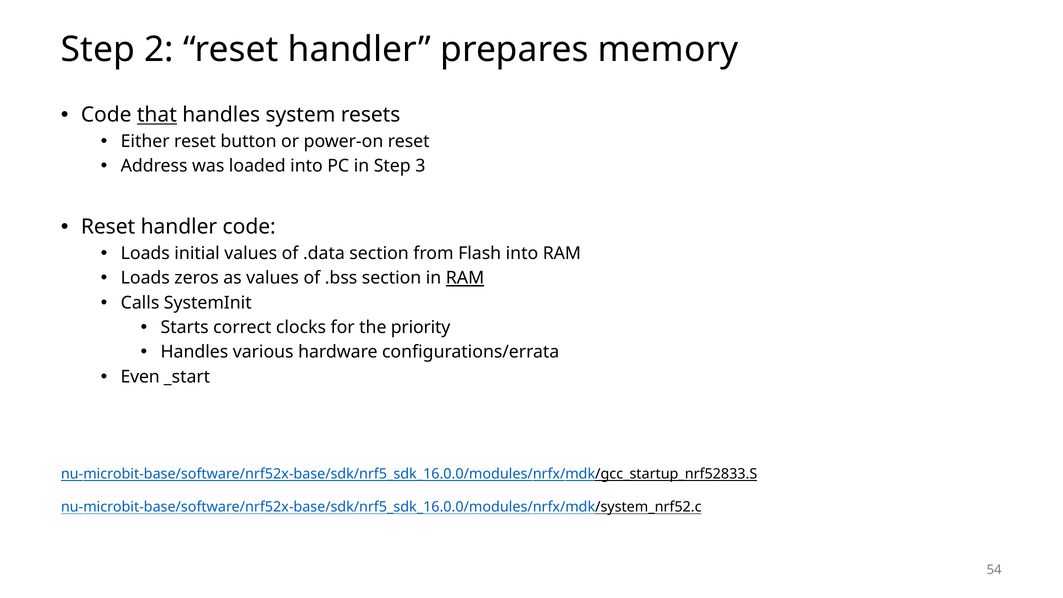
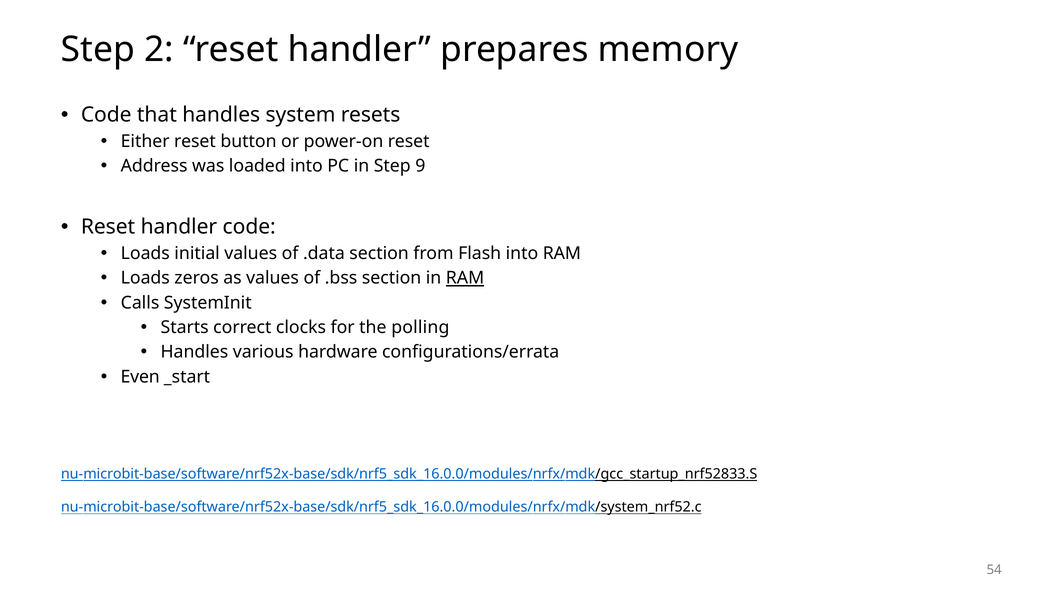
that underline: present -> none
3: 3 -> 9
priority: priority -> polling
